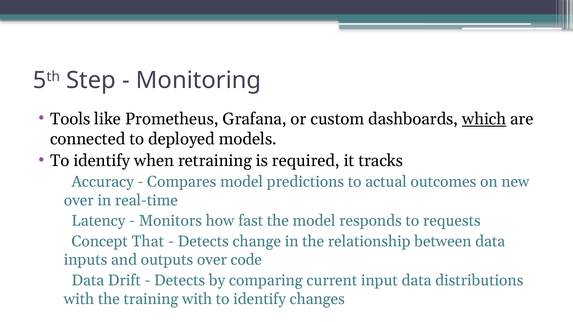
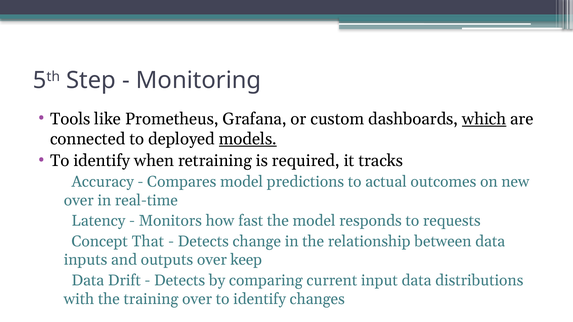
models underline: none -> present
code: code -> keep
training with: with -> over
